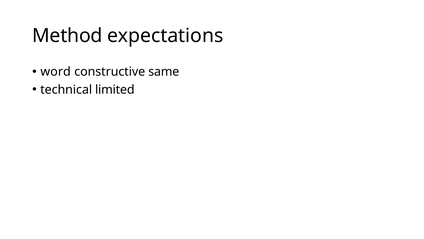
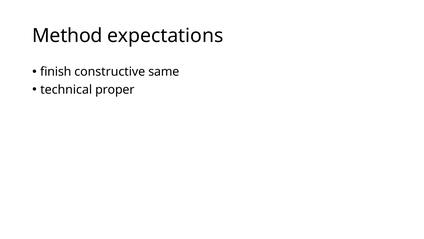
word: word -> finish
limited: limited -> proper
